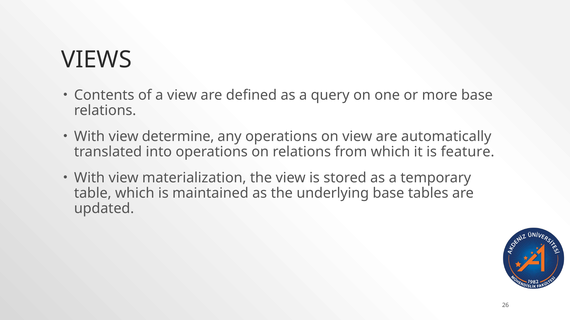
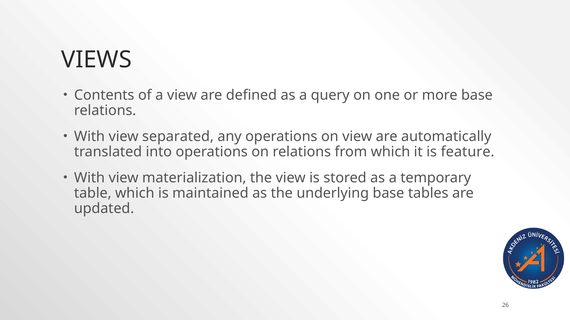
determine: determine -> separated
